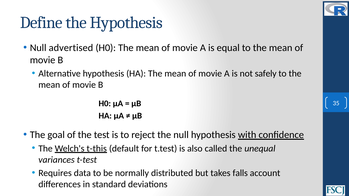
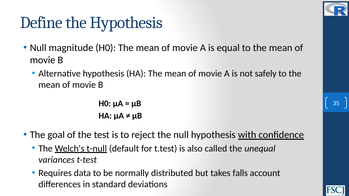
advertised: advertised -> magnitude
t-this: t-this -> t-null
